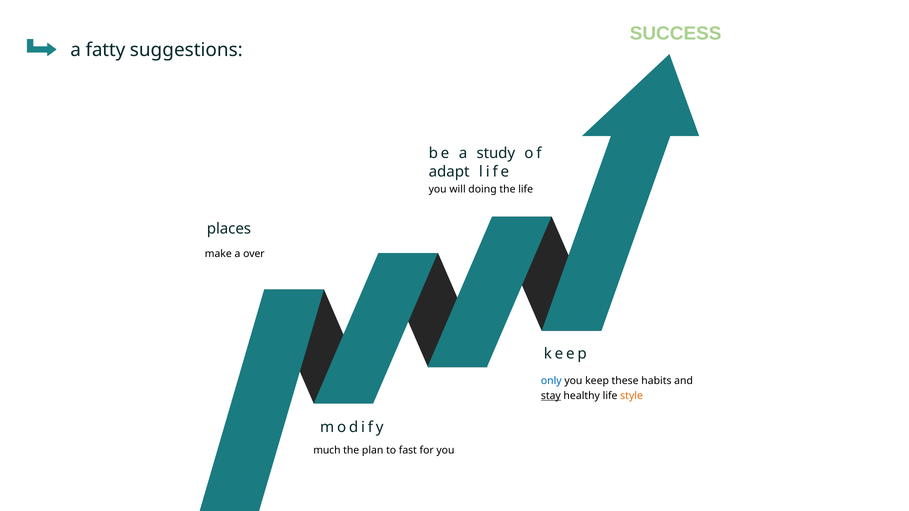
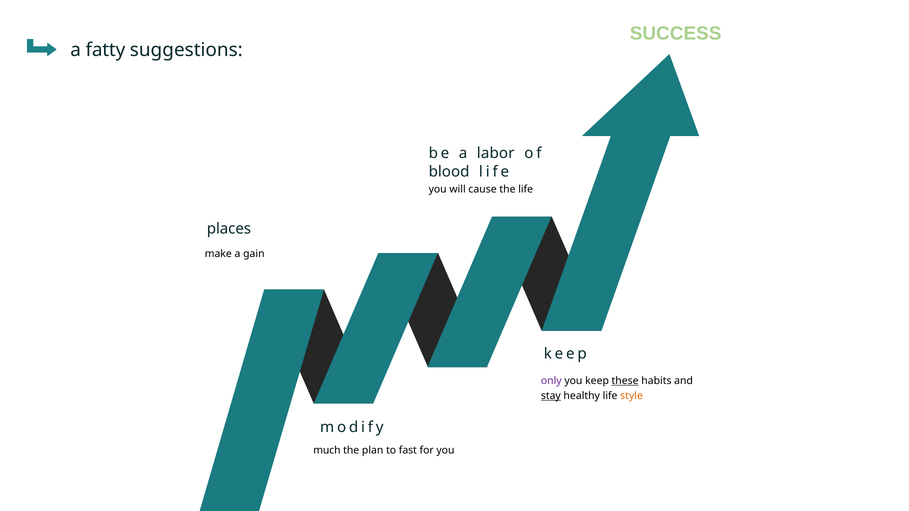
study: study -> labor
adapt: adapt -> blood
doing: doing -> cause
over: over -> gain
only colour: blue -> purple
these underline: none -> present
